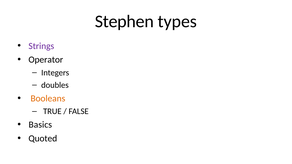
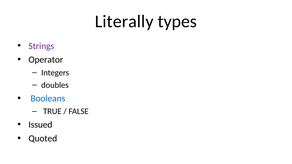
Stephen: Stephen -> Literally
Booleans colour: orange -> blue
Basics: Basics -> Issued
